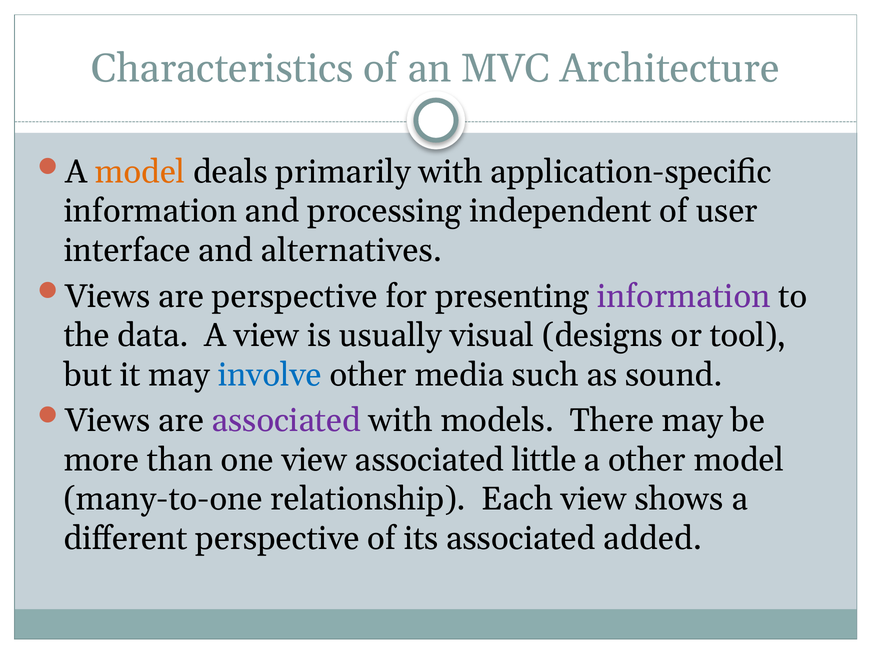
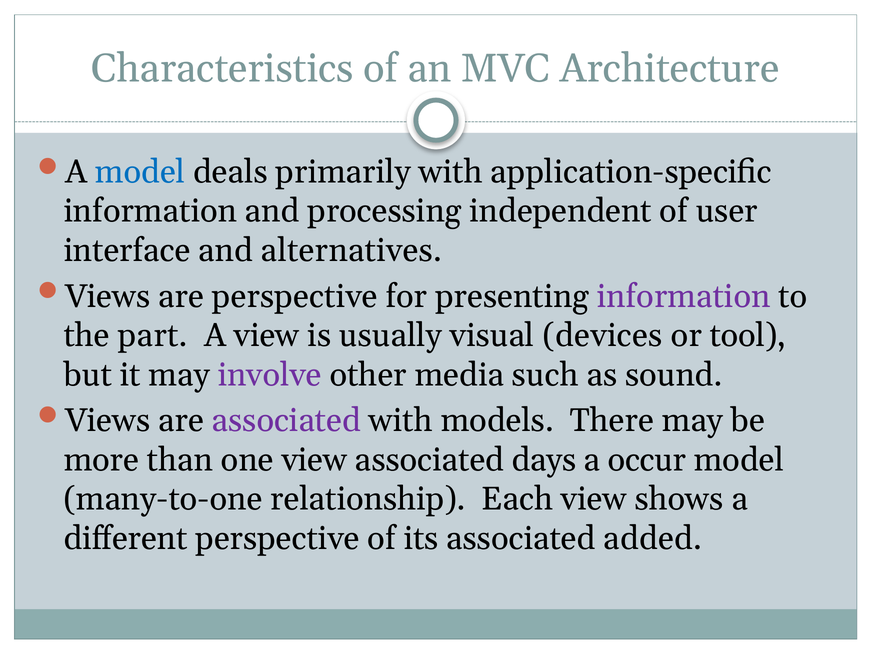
model at (140, 172) colour: orange -> blue
data: data -> part
designs: designs -> devices
involve colour: blue -> purple
little: little -> days
a other: other -> occur
